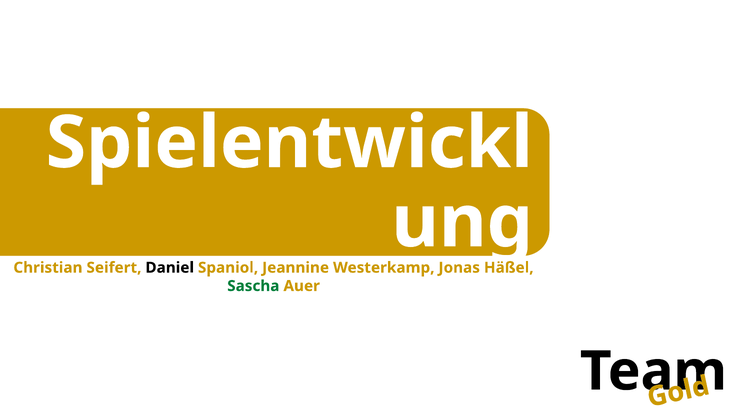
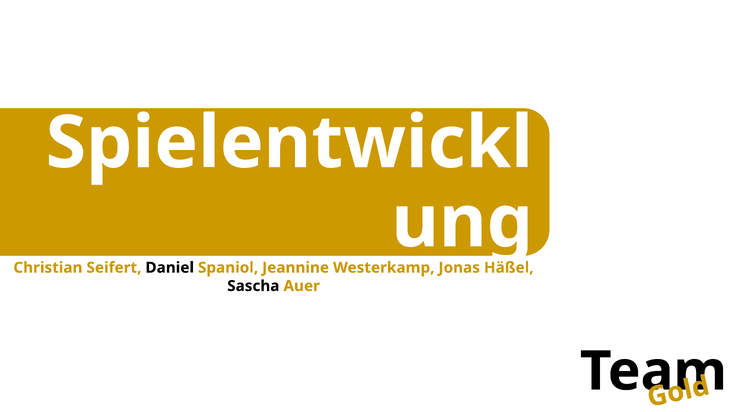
Sascha colour: green -> black
